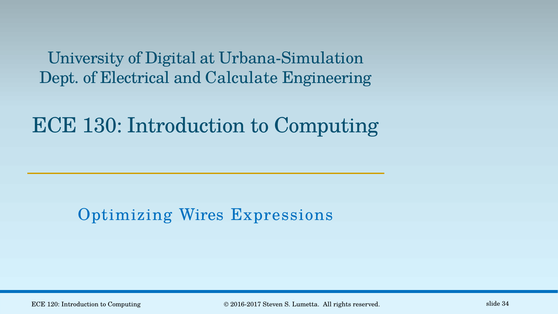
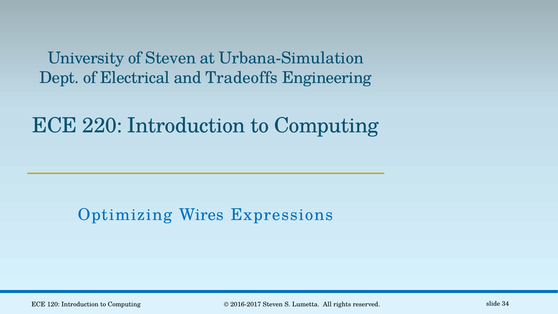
of Digital: Digital -> Steven
Calculate: Calculate -> Tradeoffs
130: 130 -> 220
